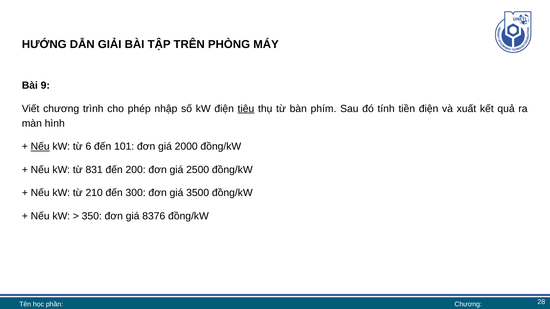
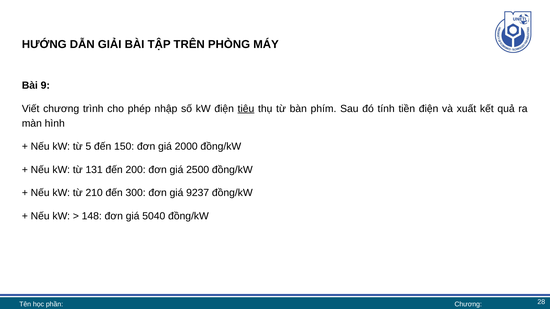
Nếu at (40, 147) underline: present -> none
6: 6 -> 5
101: 101 -> 150
831: 831 -> 131
3500: 3500 -> 9237
350: 350 -> 148
8376: 8376 -> 5040
